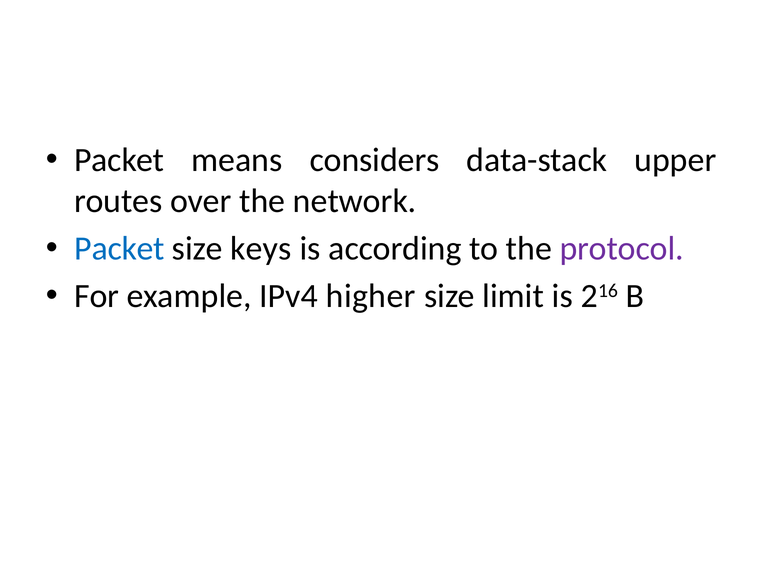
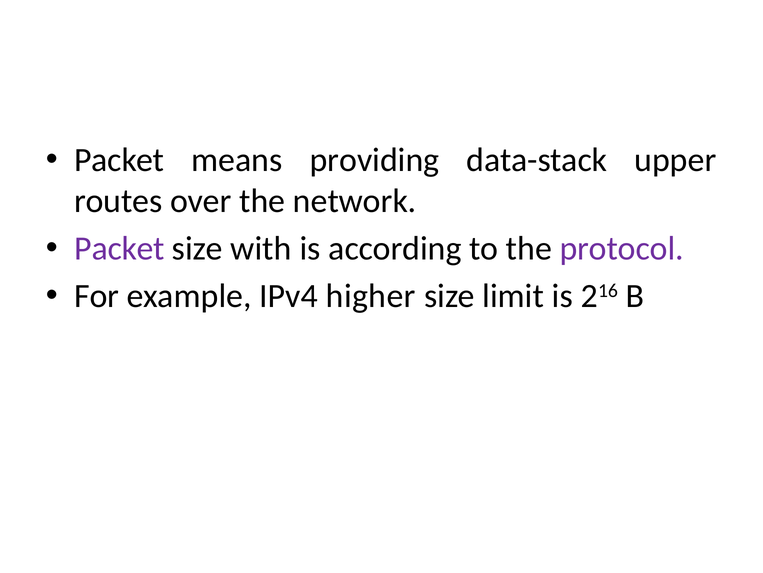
considers: considers -> providing
Packet at (119, 248) colour: blue -> purple
keys: keys -> with
